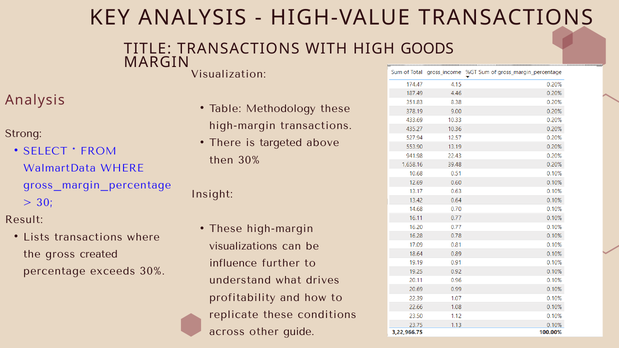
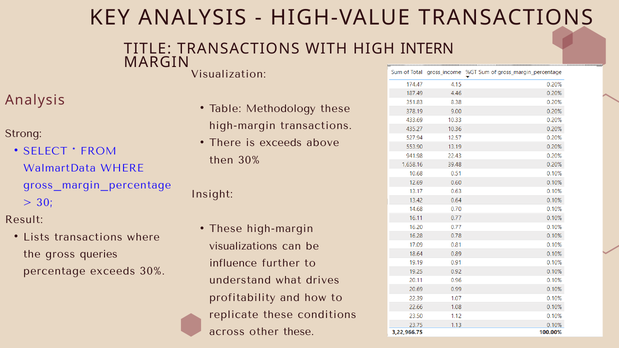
GOODS: GOODS -> INTERN
is targeted: targeted -> exceeds
created: created -> queries
other guide: guide -> these
